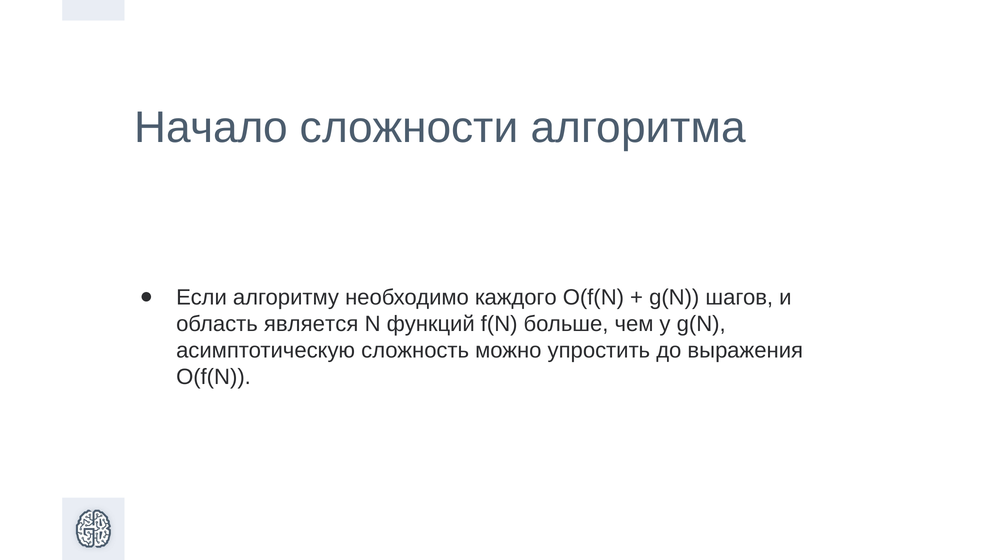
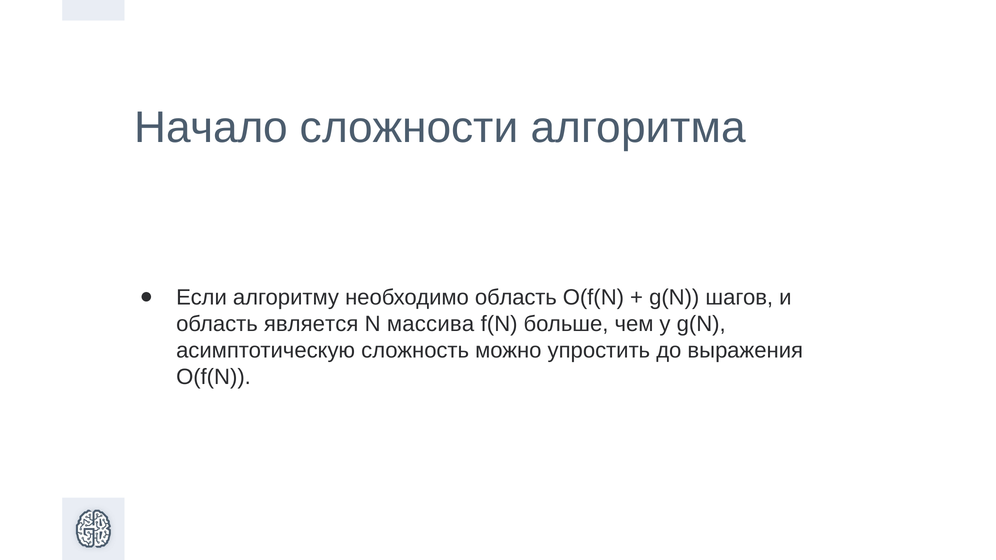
необходимо каждого: каждого -> область
функций: функций -> массива
